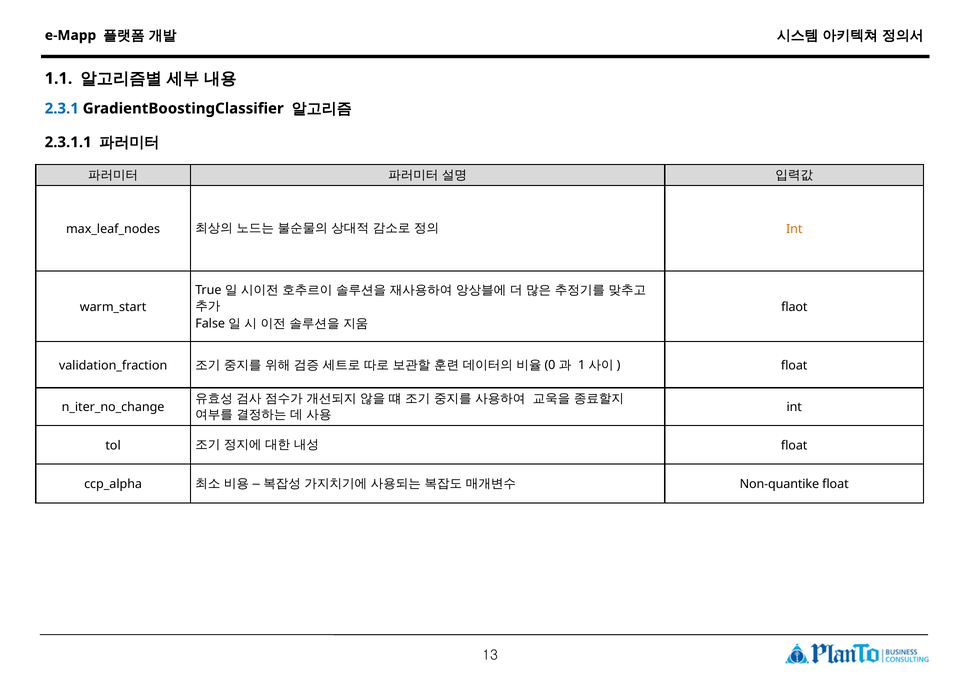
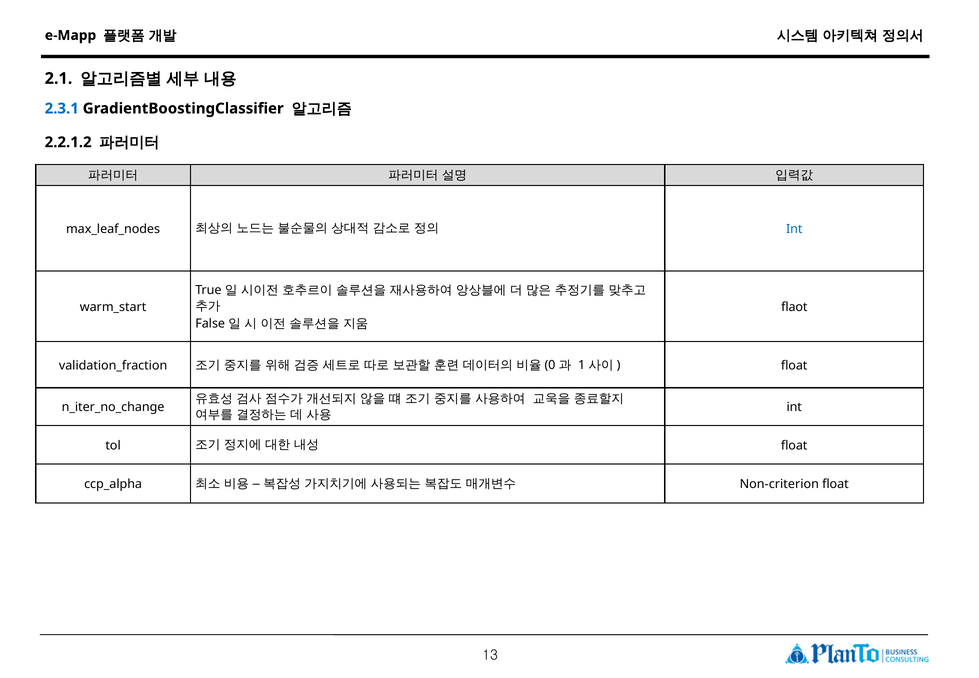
1.1: 1.1 -> 2.1
2.3.1.1: 2.3.1.1 -> 2.2.1.2
Int at (794, 229) colour: orange -> blue
Non-quantike: Non-quantike -> Non-criterion
